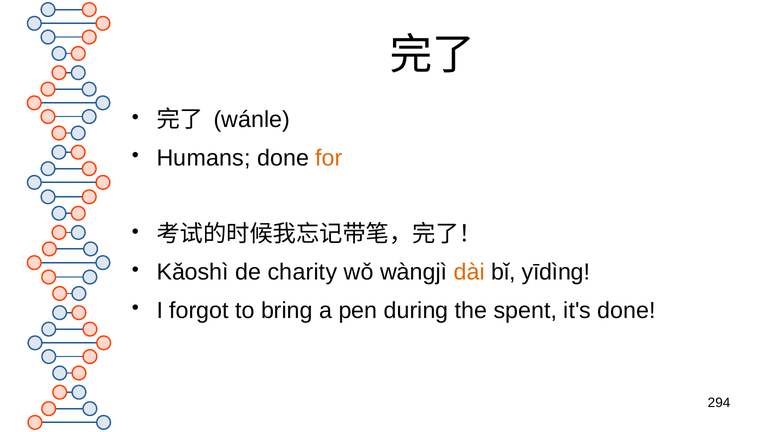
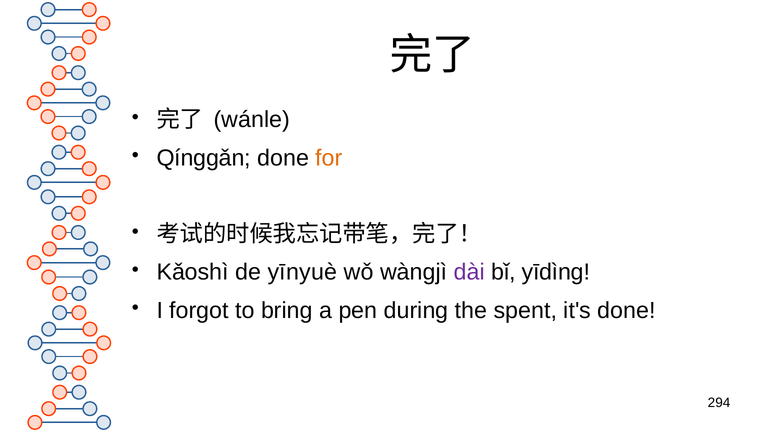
Humans: Humans -> Qínggǎn
charity: charity -> yīnyuè
dài colour: orange -> purple
